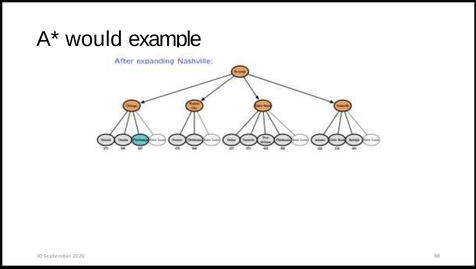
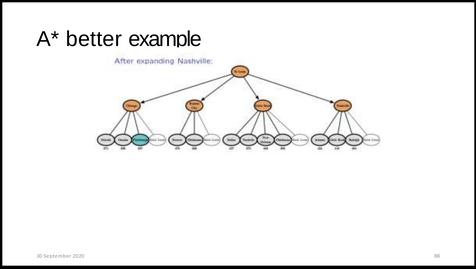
would: would -> better
